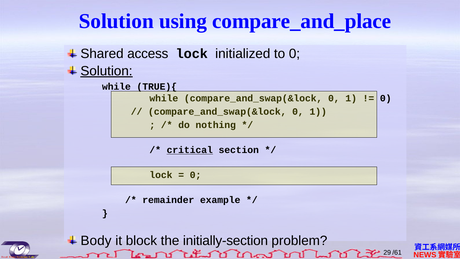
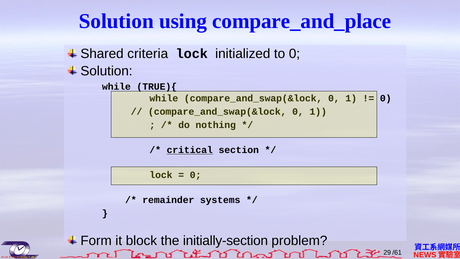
access: access -> criteria
Solution at (106, 71) underline: present -> none
example: example -> systems
Body: Body -> Form
